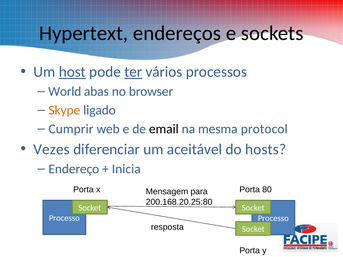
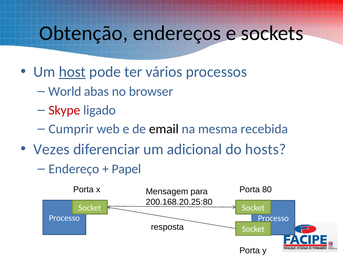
Hypertext: Hypertext -> Obtenção
ter underline: present -> none
Skype colour: orange -> red
protocol: protocol -> recebida
aceitável: aceitável -> adicional
Inicia: Inicia -> Papel
